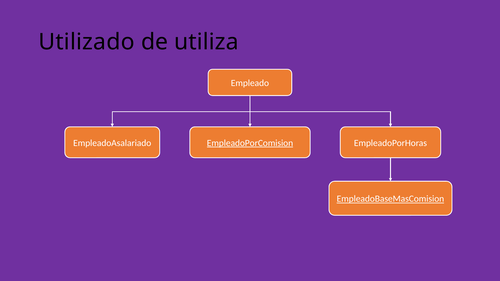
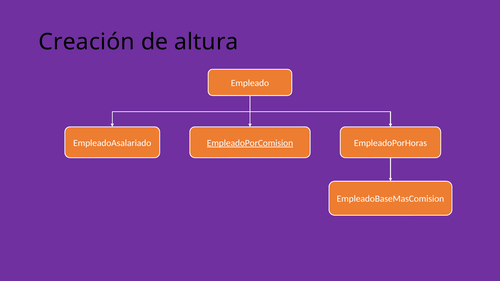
Utilizado: Utilizado -> Creación
utiliza: utiliza -> altura
EmpleadoBaseMasComision underline: present -> none
